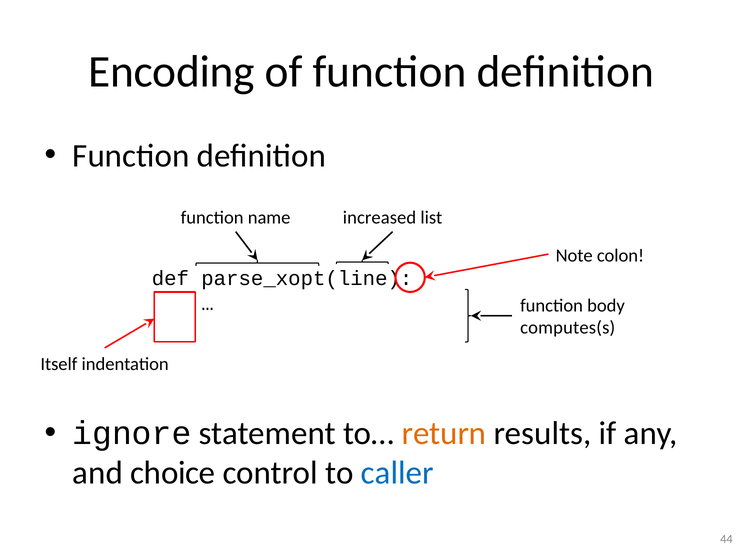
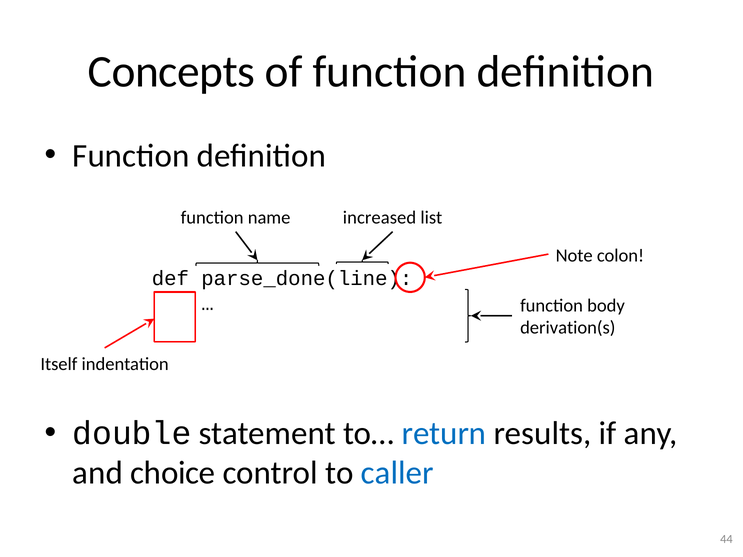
Encoding: Encoding -> Concepts
parse_xopt(line: parse_xopt(line -> parse_done(line
computes(s: computes(s -> derivation(s
ignore: ignore -> double
return colour: orange -> blue
